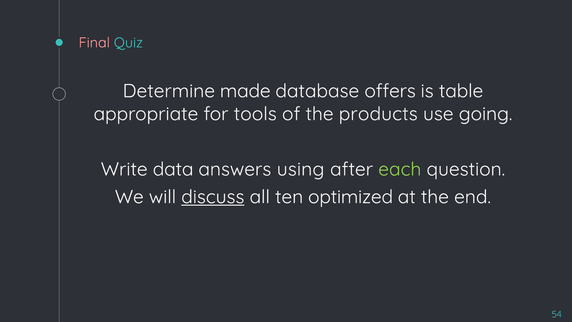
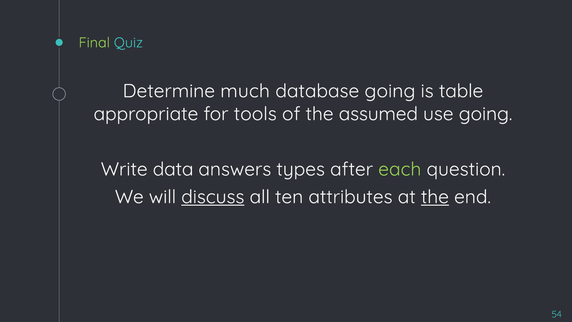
Final colour: pink -> light green
made: made -> much
database offers: offers -> going
products: products -> assumed
using: using -> types
optimized: optimized -> attributes
the at (435, 197) underline: none -> present
